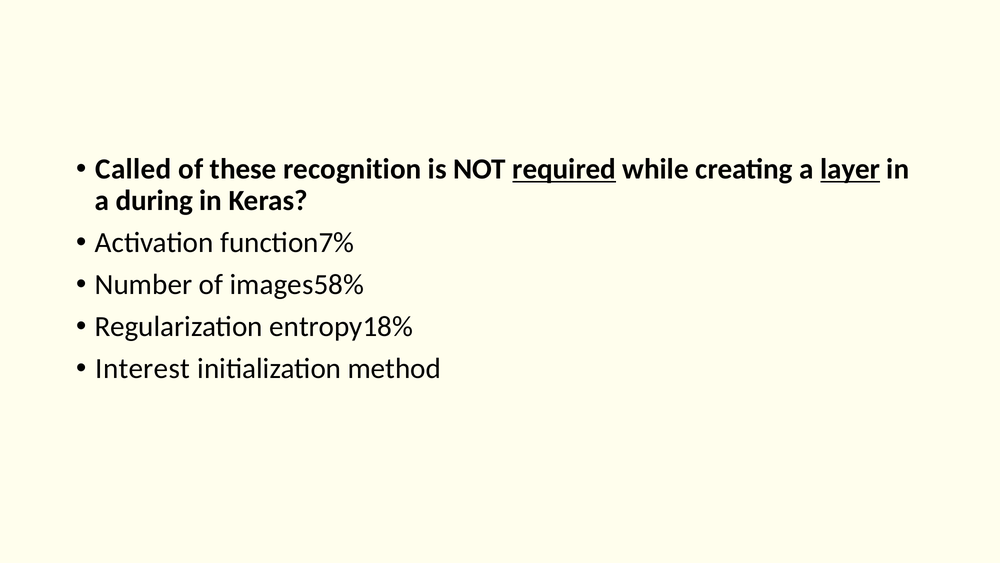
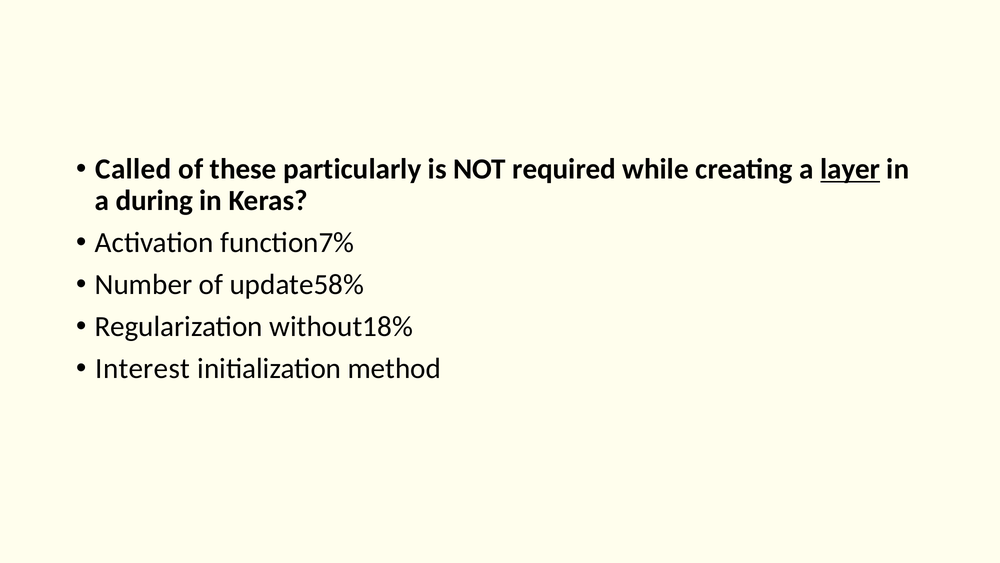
recognition: recognition -> particularly
required underline: present -> none
images58%: images58% -> update58%
entropy18%: entropy18% -> without18%
